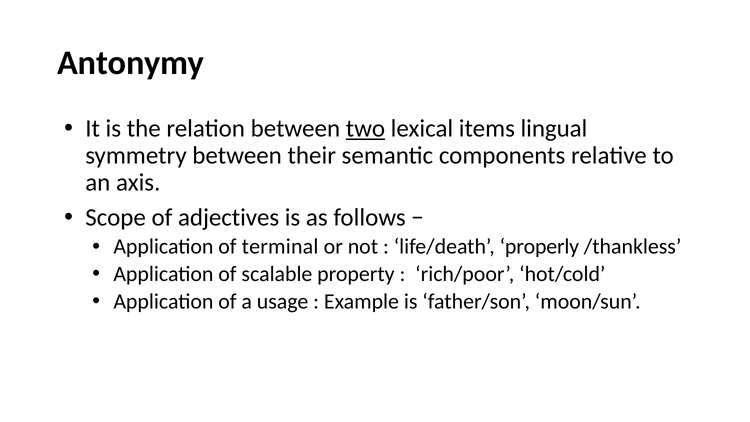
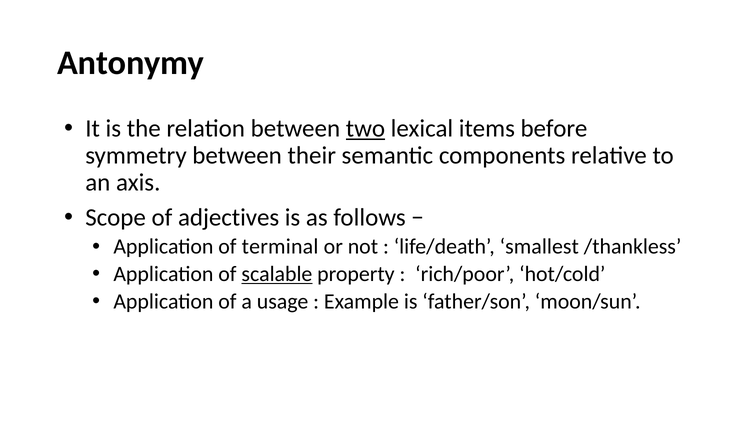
lingual: lingual -> before
properly: properly -> smallest
scalable underline: none -> present
